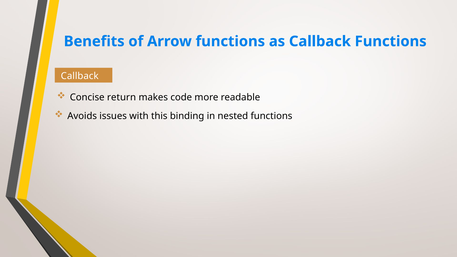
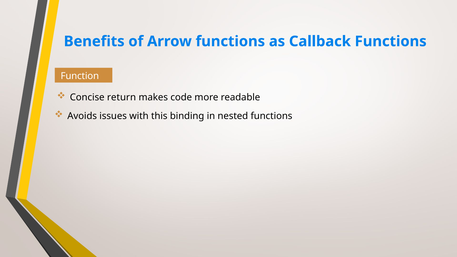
Callback at (80, 76): Callback -> Function
